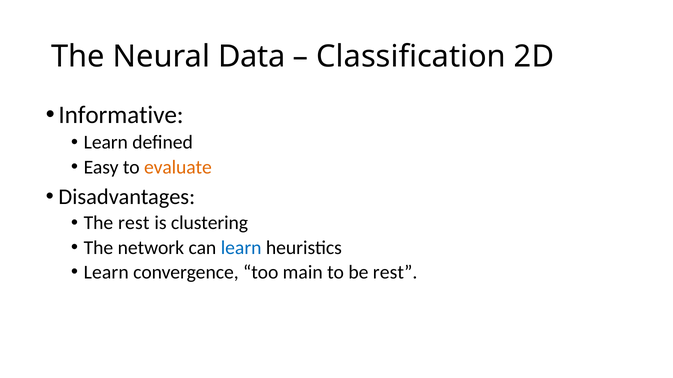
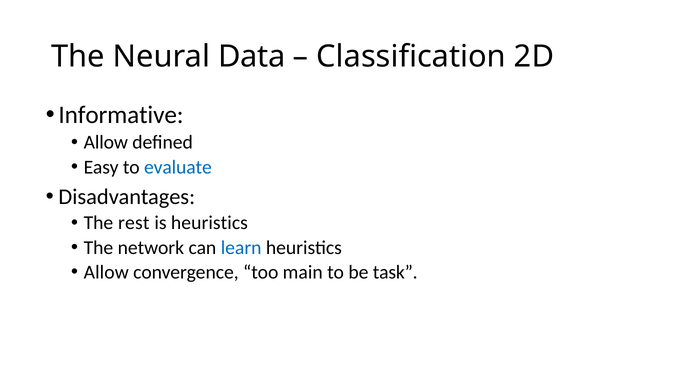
Learn at (106, 143): Learn -> Allow
evaluate colour: orange -> blue
is clustering: clustering -> heuristics
Learn at (106, 273): Learn -> Allow
be rest: rest -> task
